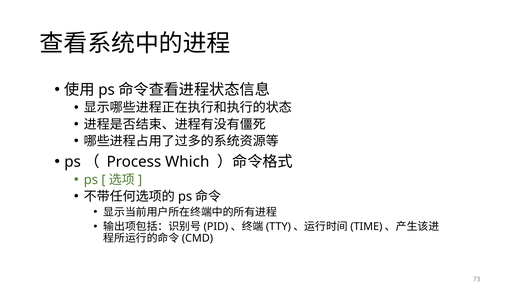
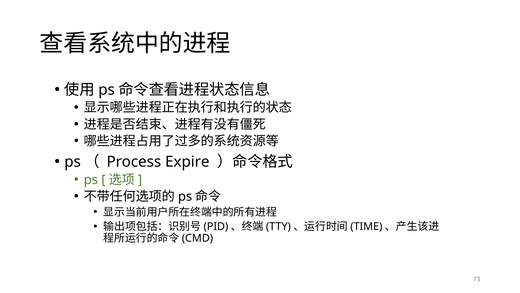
Which: Which -> Expire
